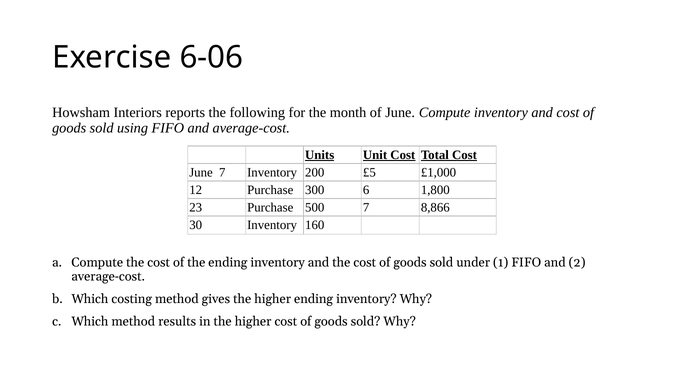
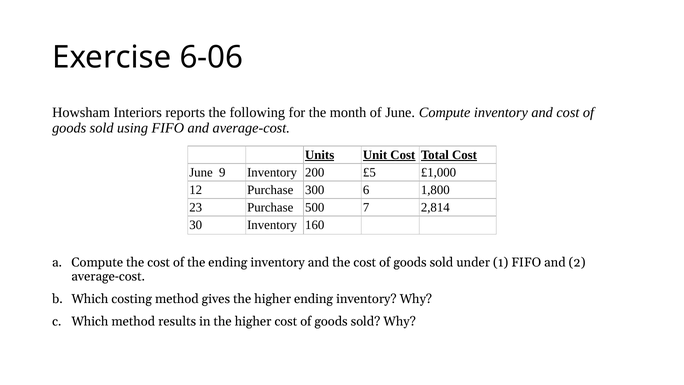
June 7: 7 -> 9
8,866: 8,866 -> 2,814
